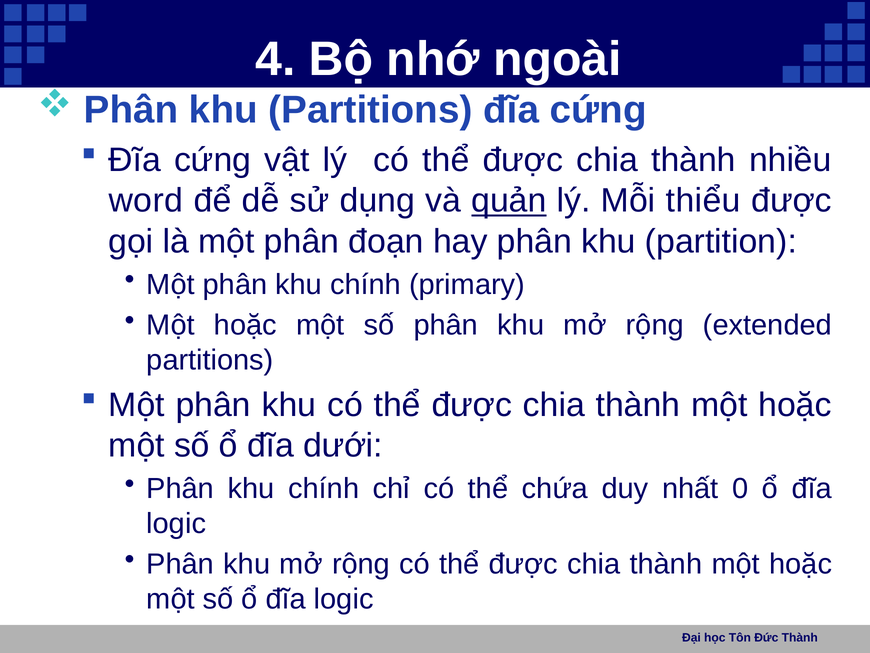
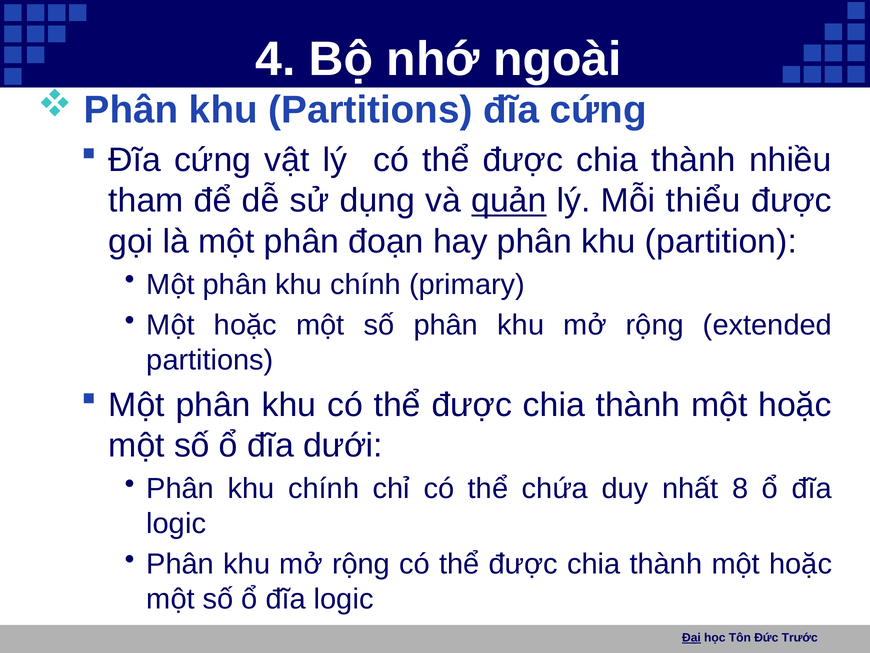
word: word -> tham
0: 0 -> 8
Đại underline: none -> present
Đức Thành: Thành -> Trước
